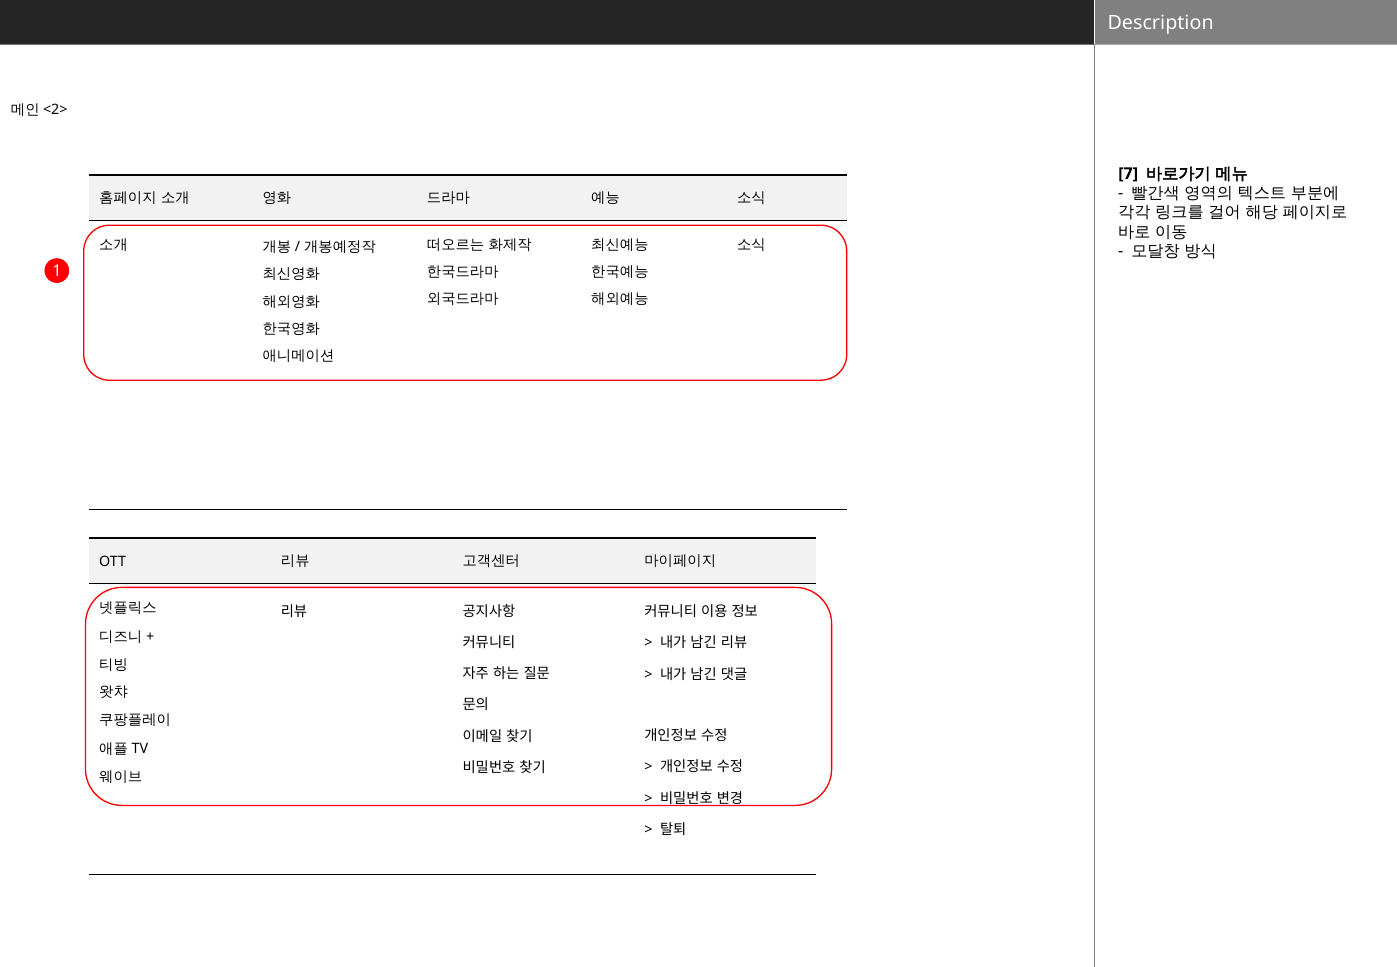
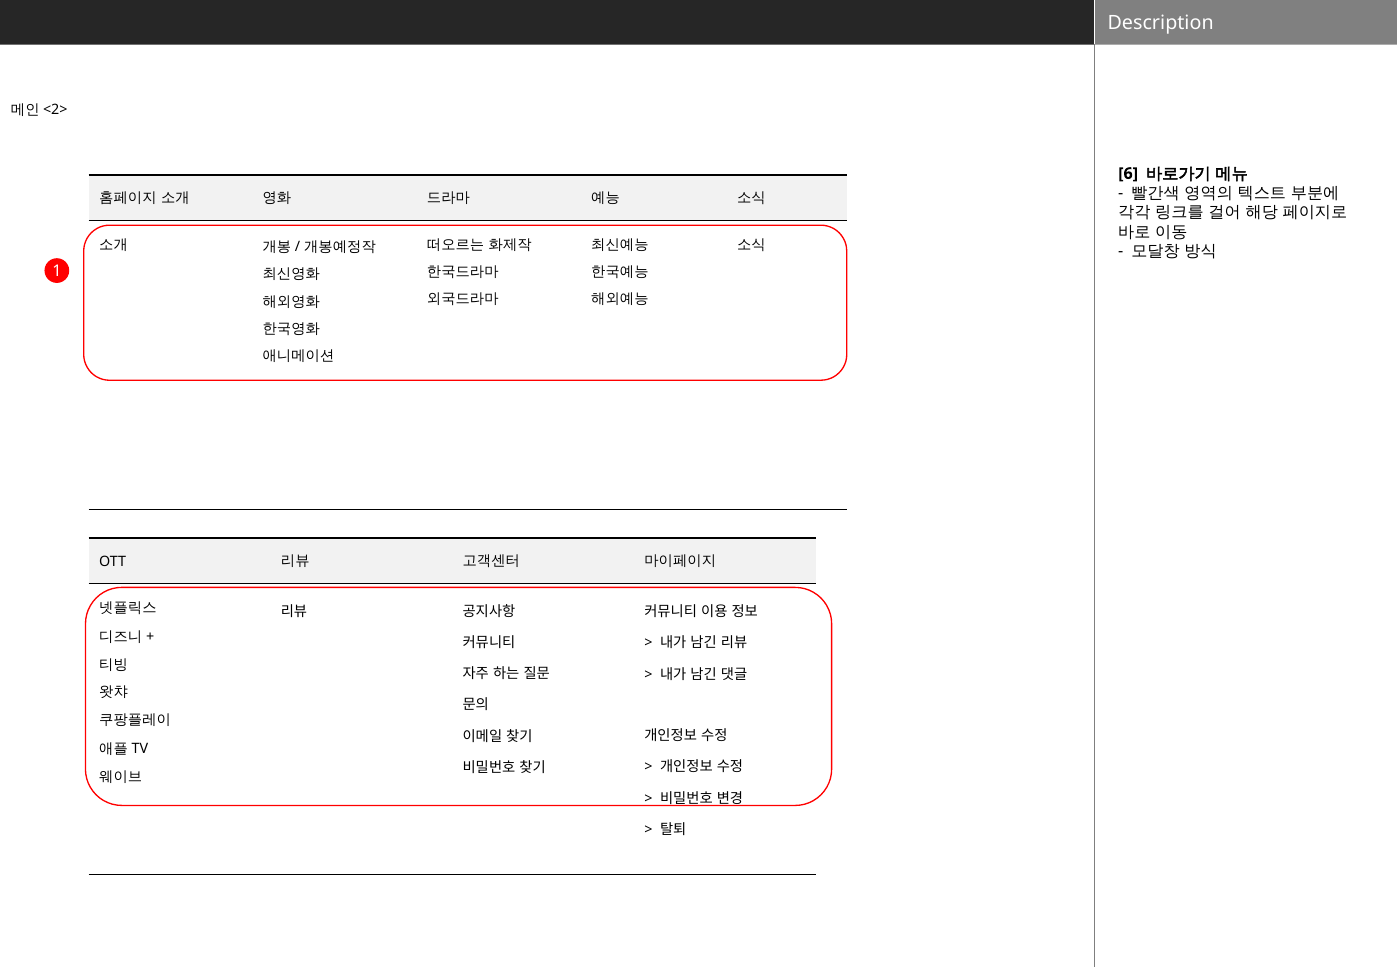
7: 7 -> 6
